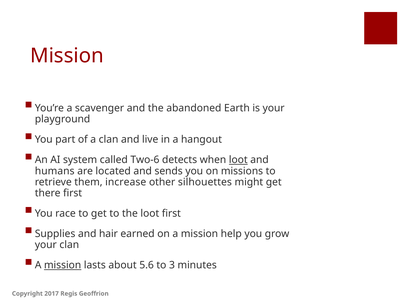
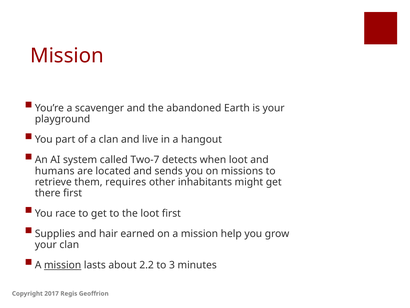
Two-6: Two-6 -> Two-7
loot at (238, 160) underline: present -> none
increase: increase -> requires
silhouettes: silhouettes -> inhabitants
5.6: 5.6 -> 2.2
